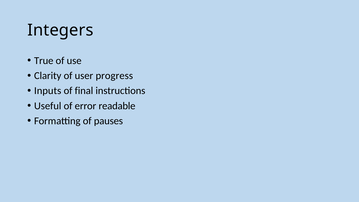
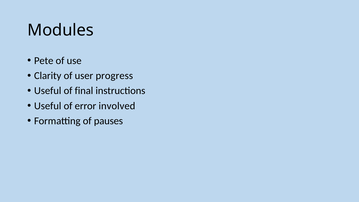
Integers: Integers -> Modules
True: True -> Pete
Inputs at (48, 91): Inputs -> Useful
readable: readable -> involved
